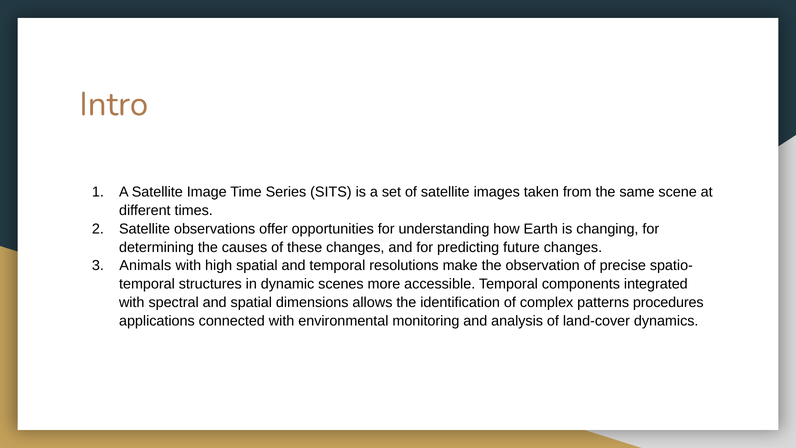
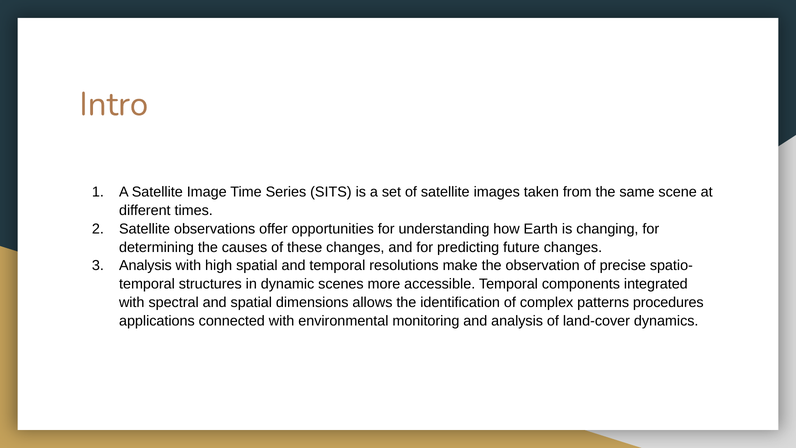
Animals at (145, 266): Animals -> Analysis
